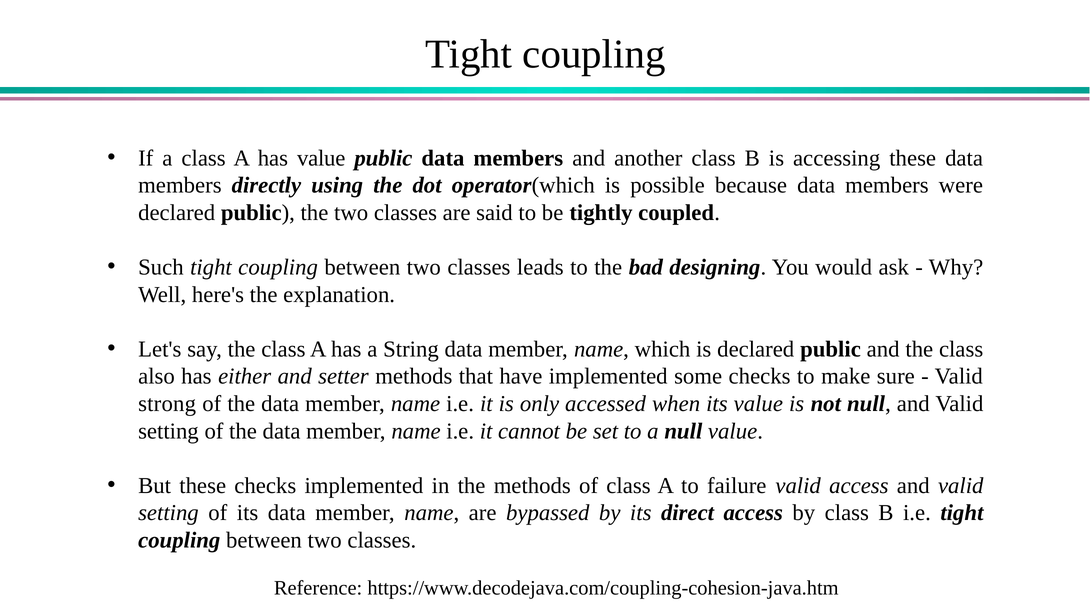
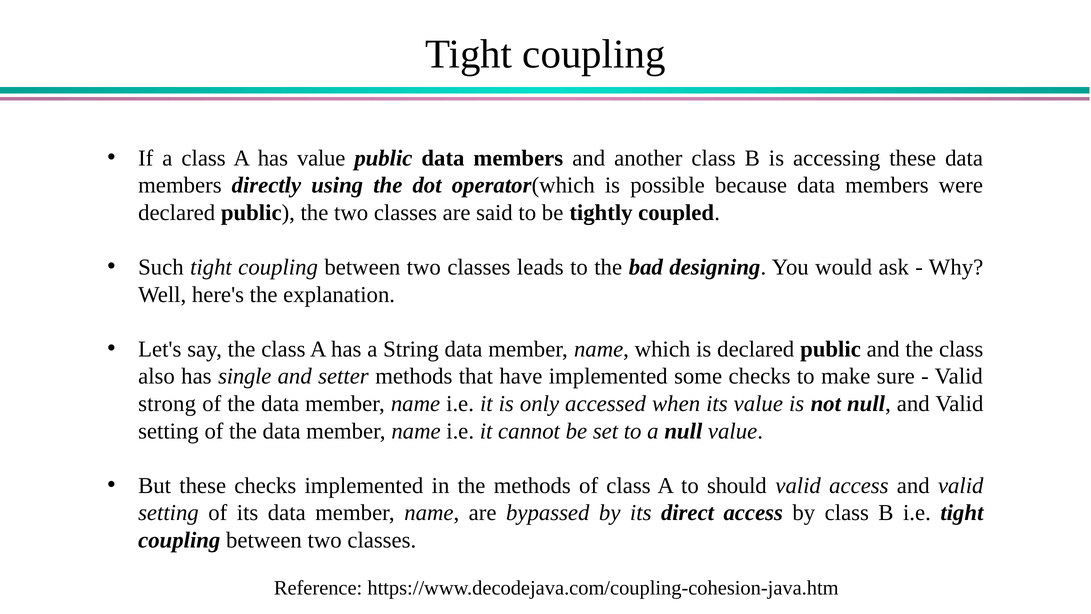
either: either -> single
failure: failure -> should
